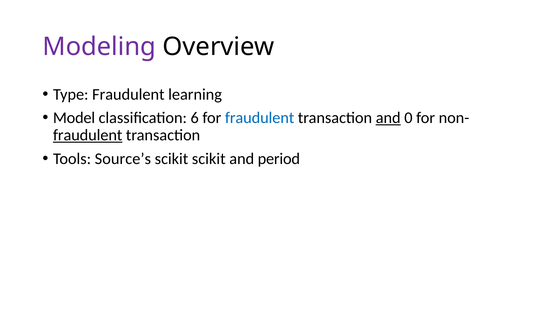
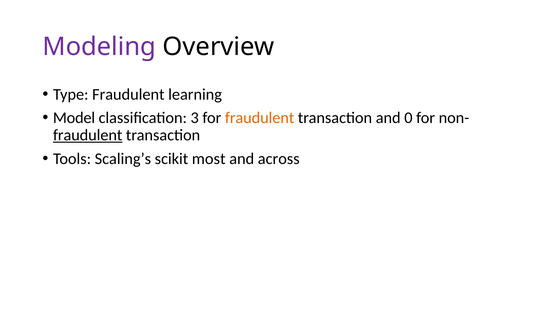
6: 6 -> 3
fraudulent at (260, 118) colour: blue -> orange
and at (388, 118) underline: present -> none
Source’s: Source’s -> Scaling’s
scikit scikit: scikit -> most
period: period -> across
